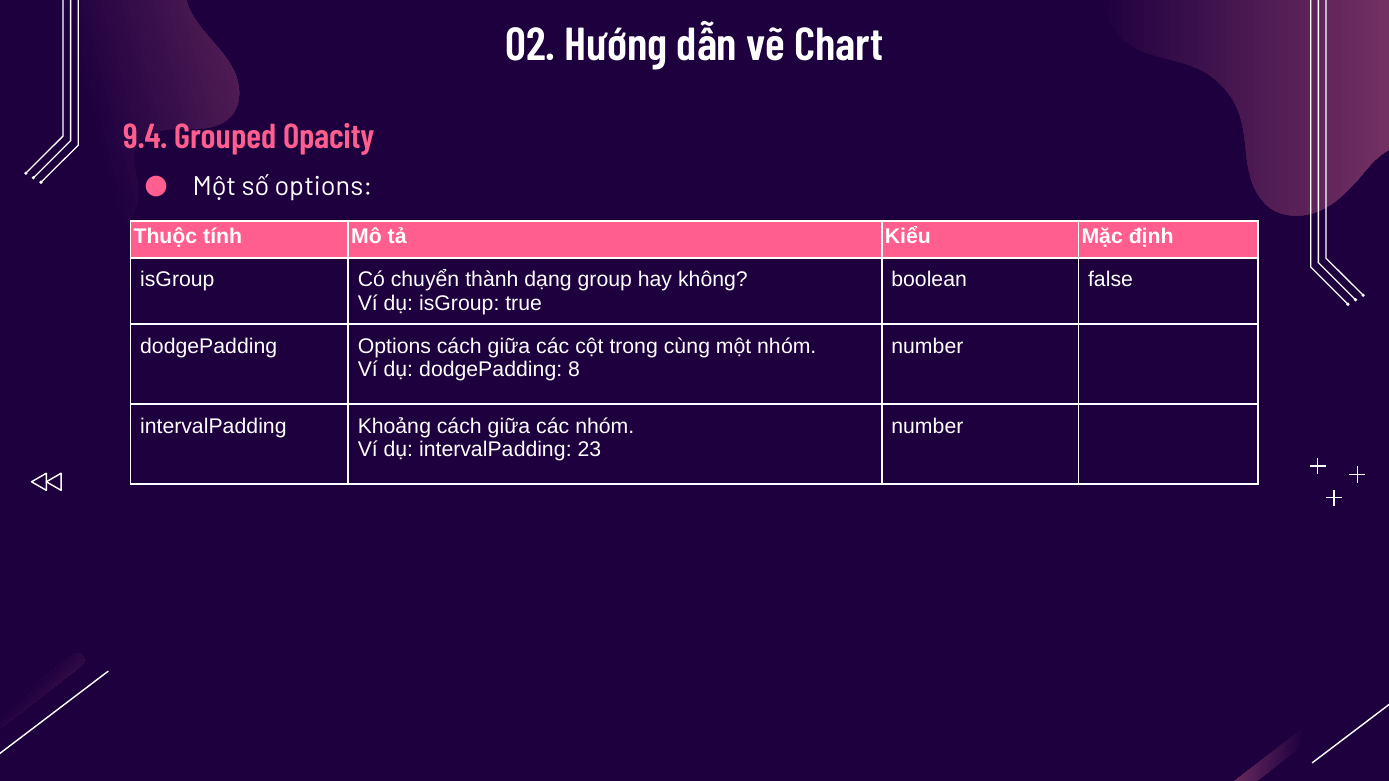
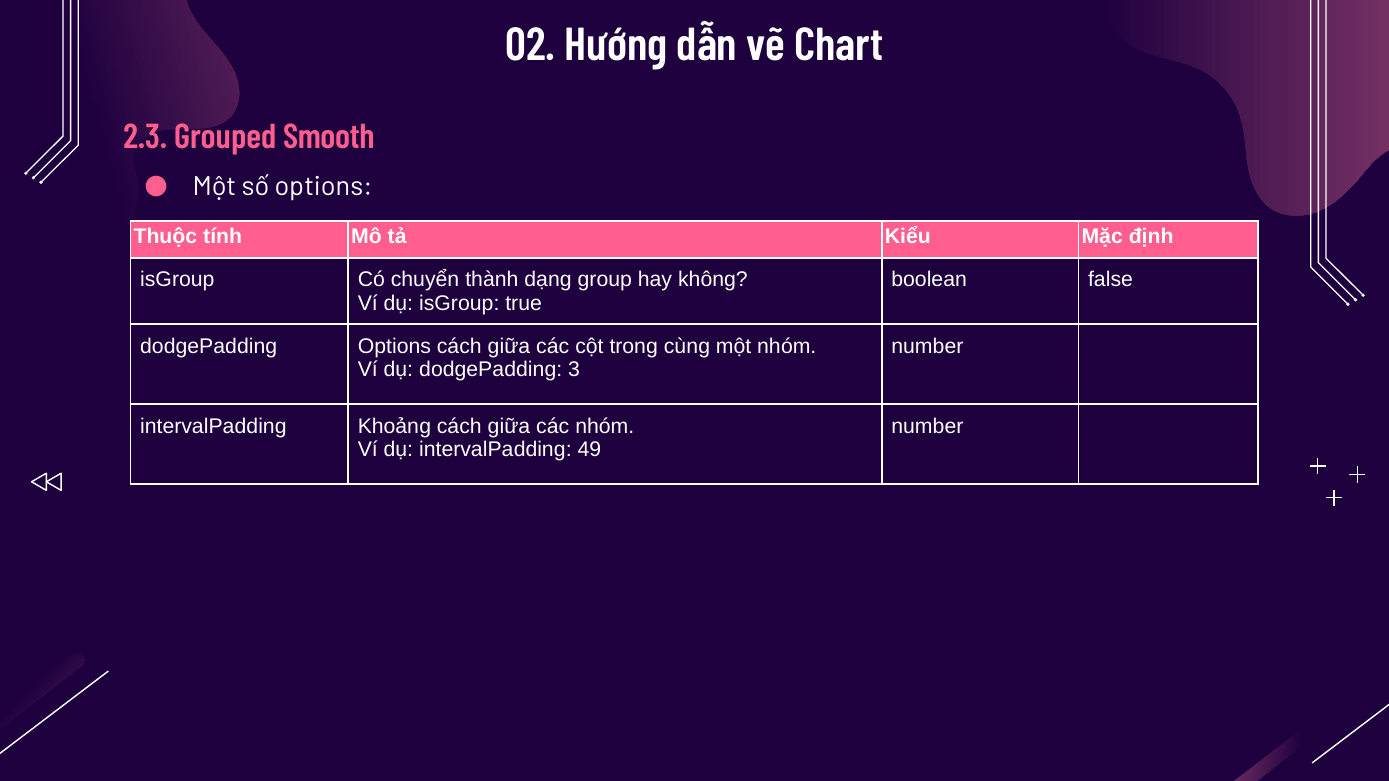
9.4: 9.4 -> 2.3
Opacity: Opacity -> Smooth
8: 8 -> 3
23: 23 -> 49
